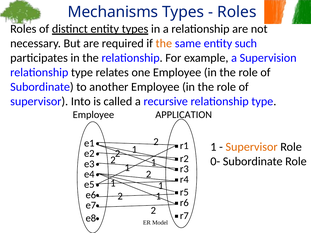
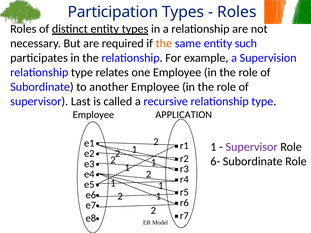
Mechanisms: Mechanisms -> Participation
Into: Into -> Last
Supervisor at (252, 147) colour: orange -> purple
0-: 0- -> 6-
